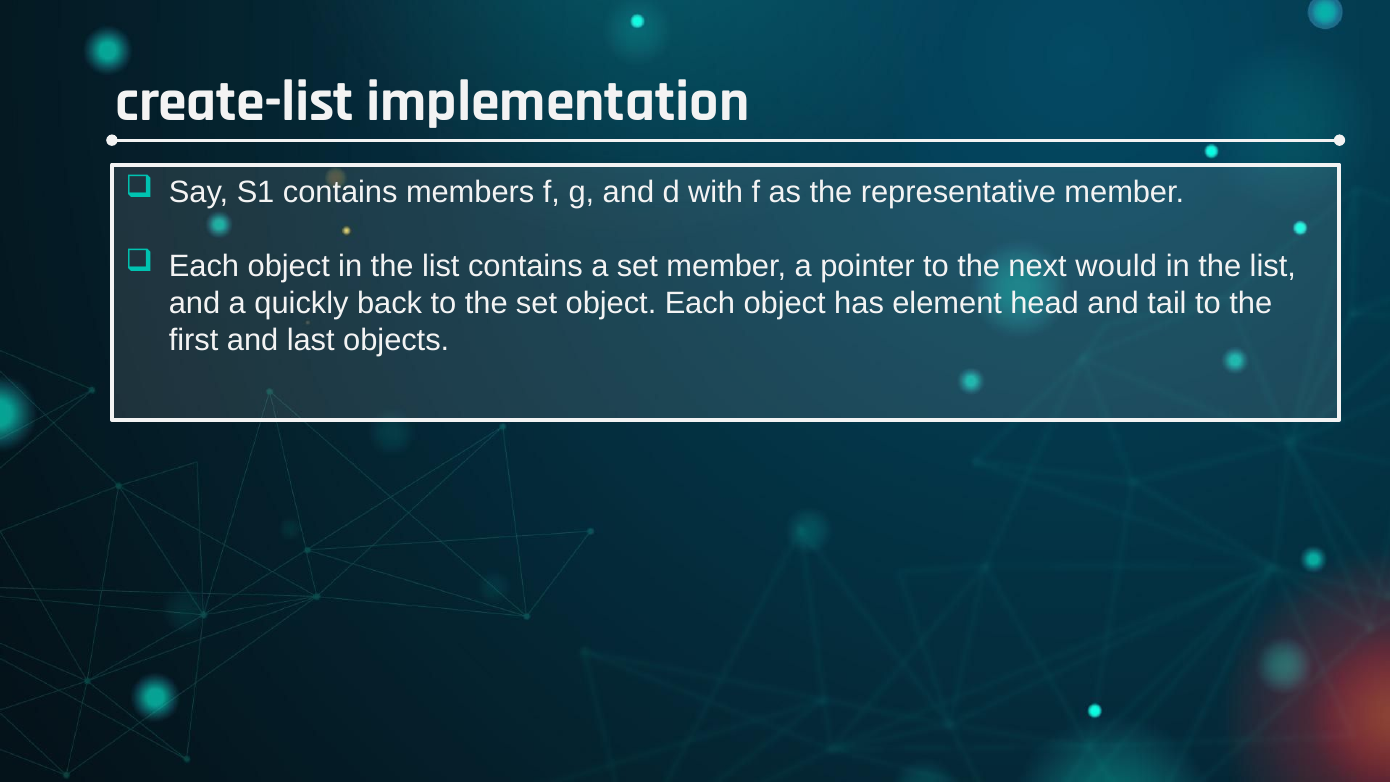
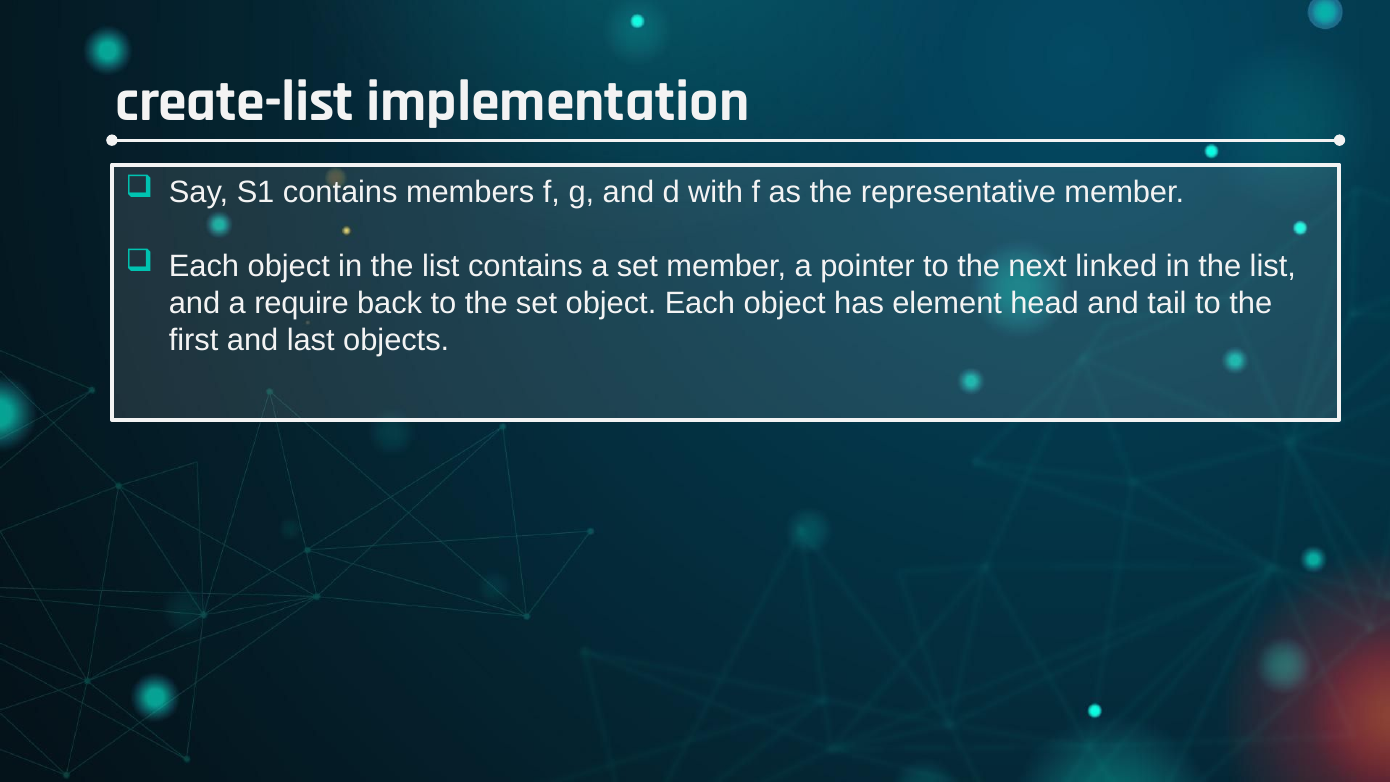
would: would -> linked
quickly: quickly -> require
